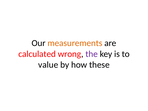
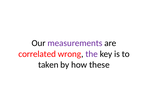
measurements colour: orange -> purple
calculated: calculated -> correlated
value: value -> taken
